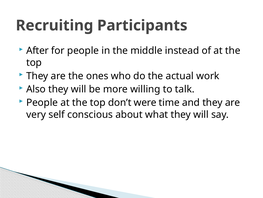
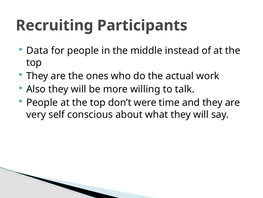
After: After -> Data
